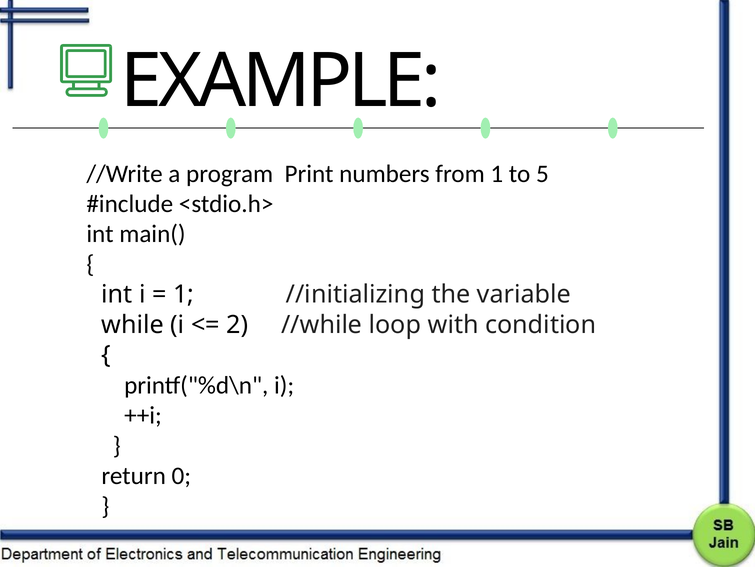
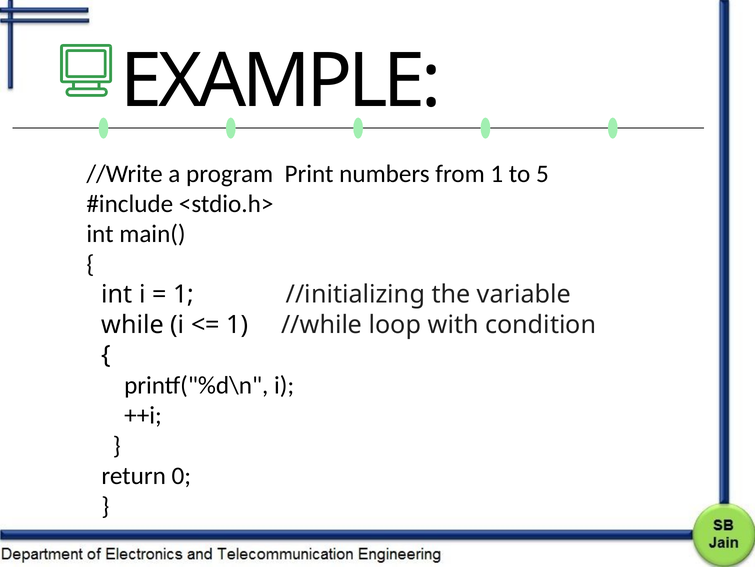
2 at (237, 324): 2 -> 1
